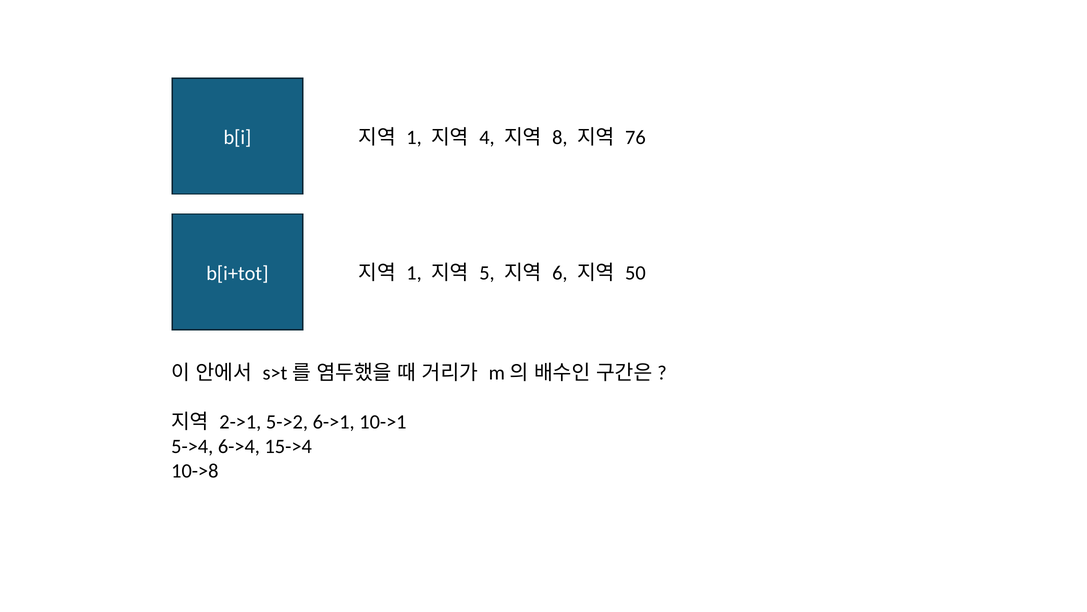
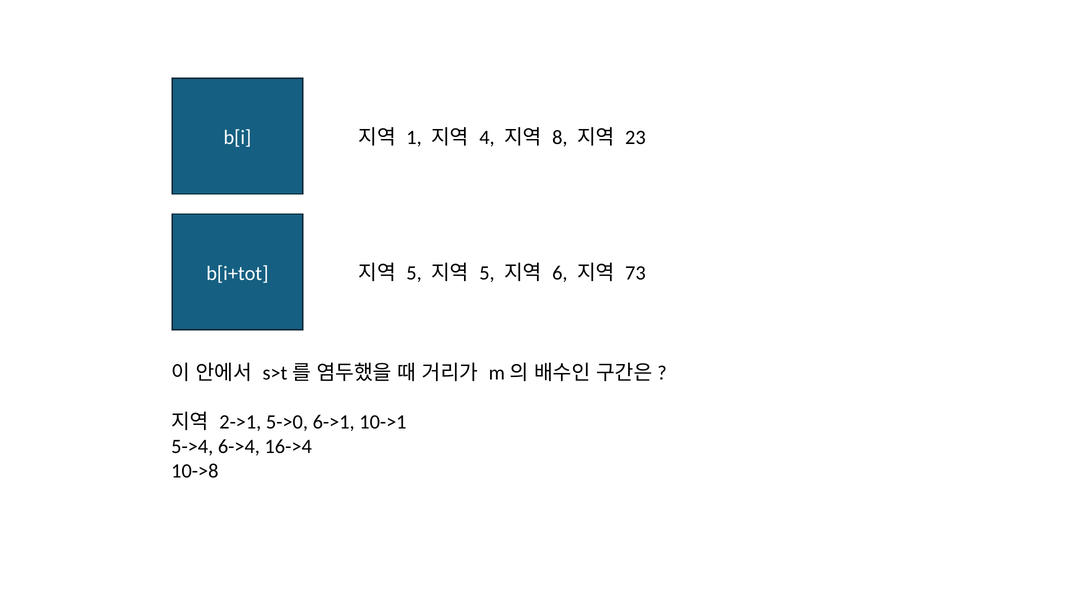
76: 76 -> 23
1 at (414, 273): 1 -> 5
50: 50 -> 73
5->2: 5->2 -> 5->0
15->4: 15->4 -> 16->4
